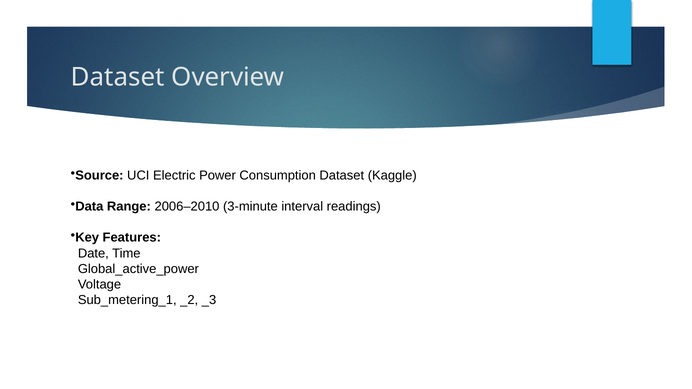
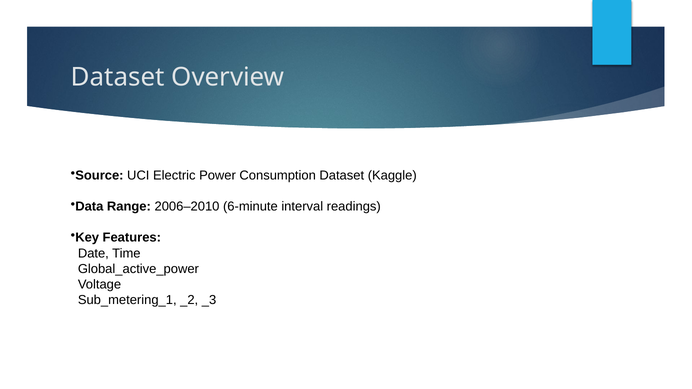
3-minute: 3-minute -> 6-minute
